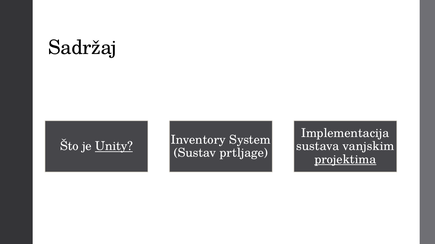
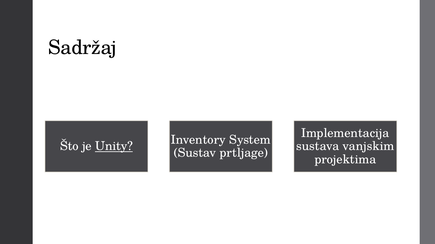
projektima underline: present -> none
